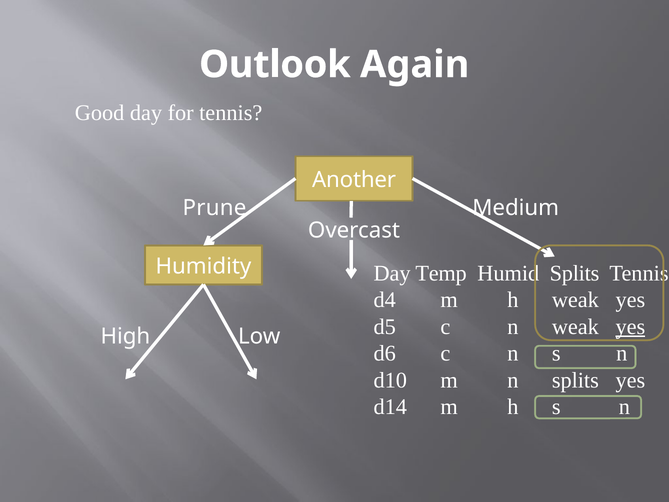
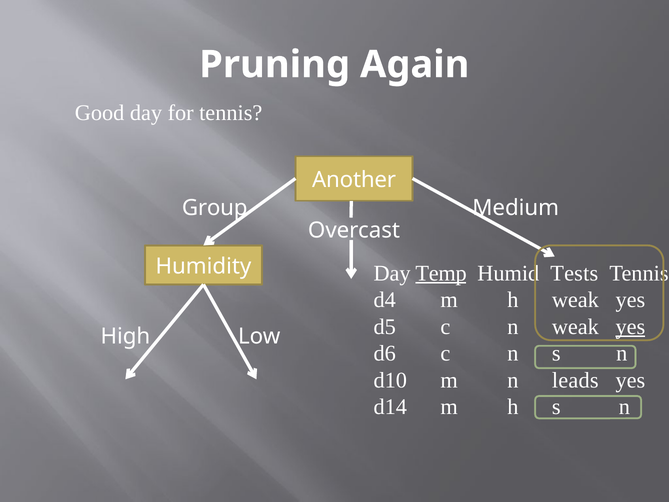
Outlook: Outlook -> Pruning
Prune: Prune -> Group
Temp underline: none -> present
Humid Splits: Splits -> Tests
n splits: splits -> leads
